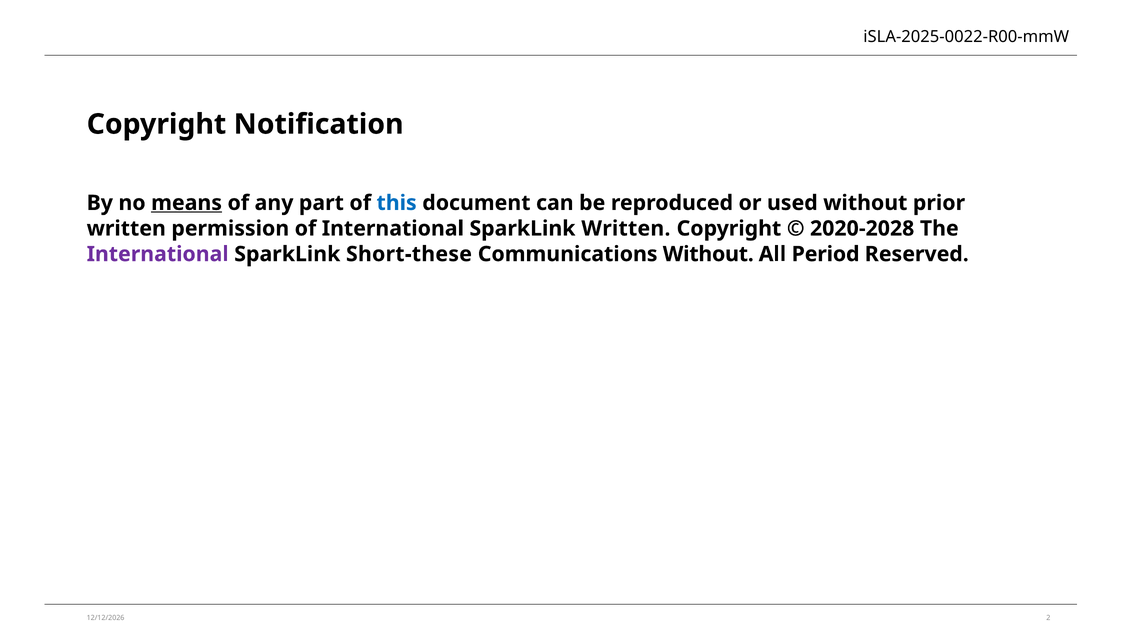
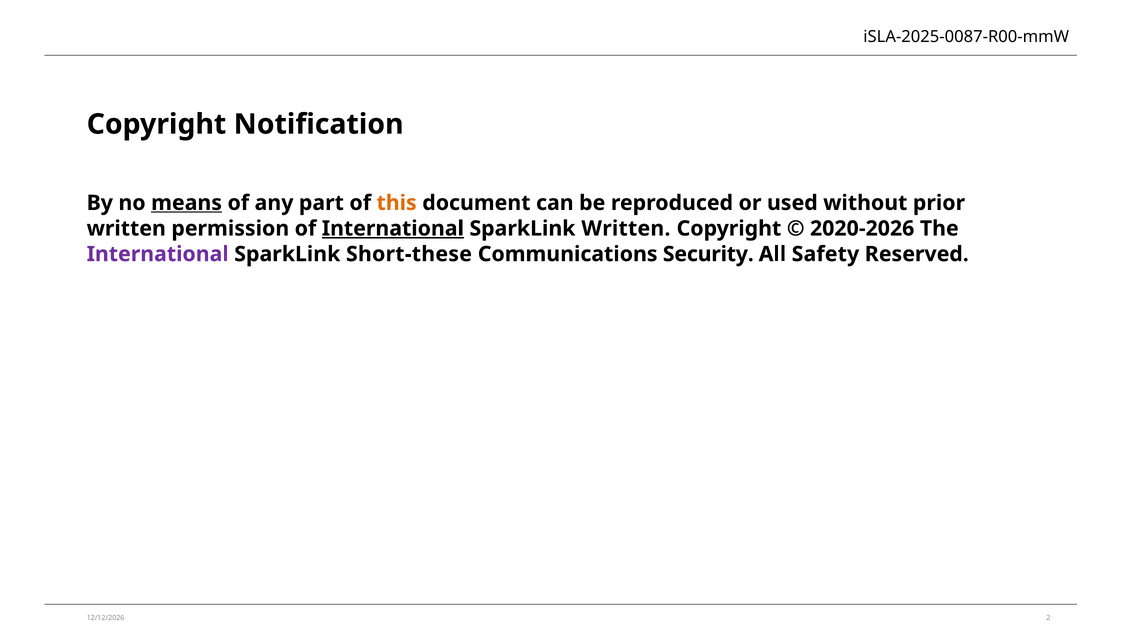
iSLA-2025-0022-R00-mmW: iSLA-2025-0022-R00-mmW -> iSLA-2025-0087-R00-mmW
this colour: blue -> orange
International at (393, 228) underline: none -> present
2020-2028: 2020-2028 -> 2020-2026
Communications Without: Without -> Security
Period: Period -> Safety
